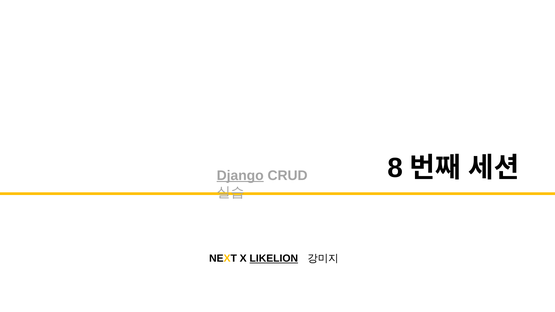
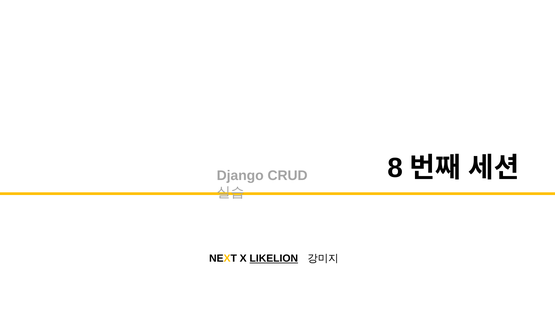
Django underline: present -> none
